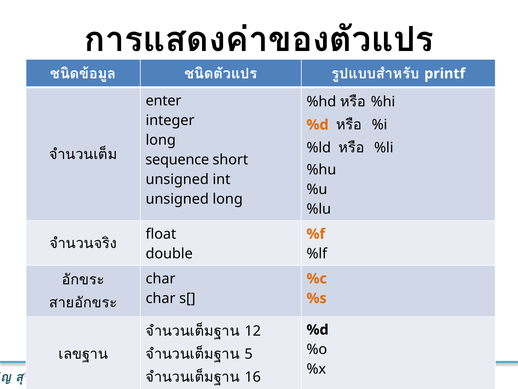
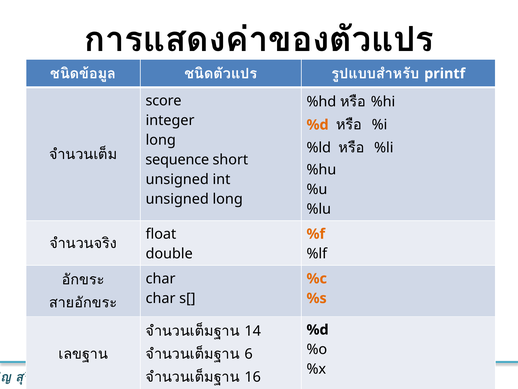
enter: enter -> score
12: 12 -> 14
5: 5 -> 6
